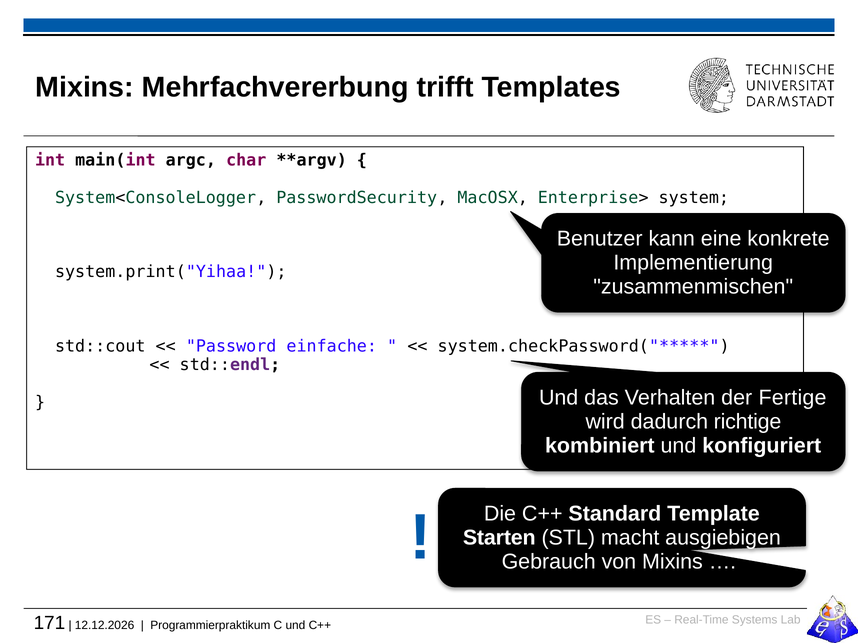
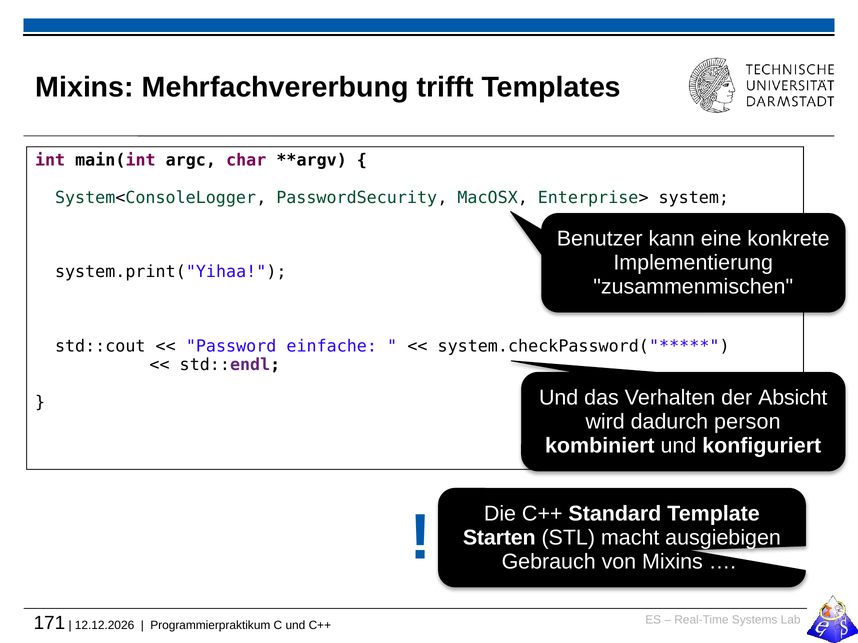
Fertige: Fertige -> Absicht
richtige: richtige -> person
